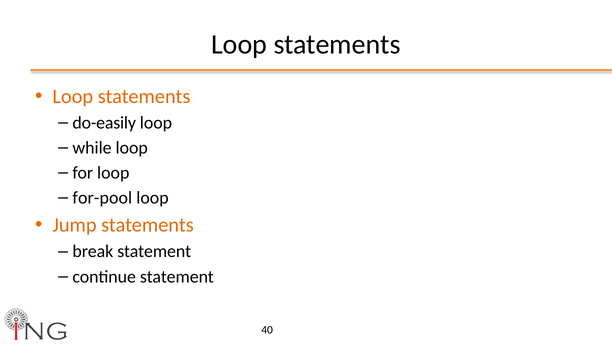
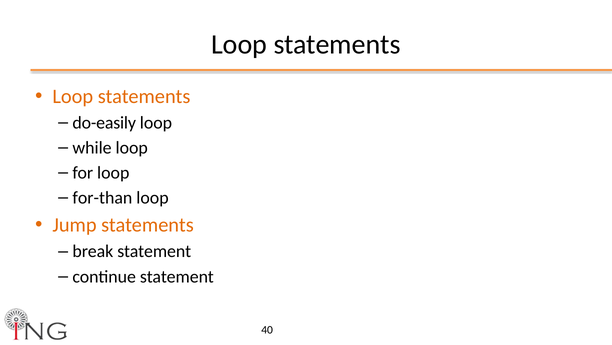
for-pool: for-pool -> for-than
